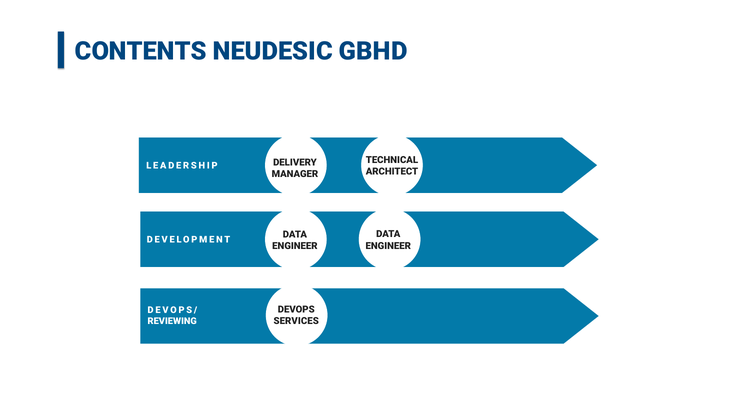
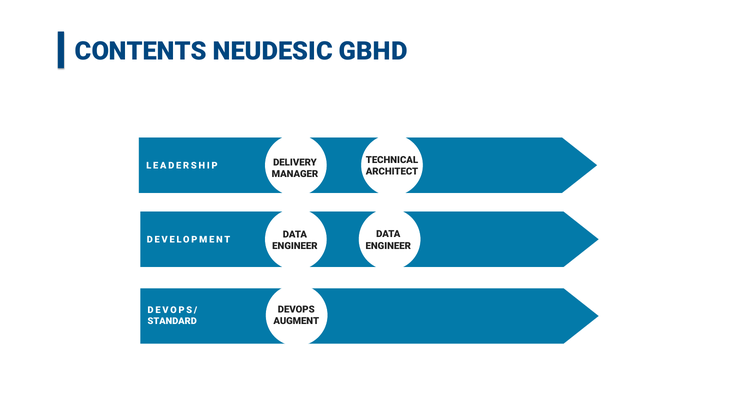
SERVICES: SERVICES -> AUGMENT
REVIEWING: REVIEWING -> STANDARD
